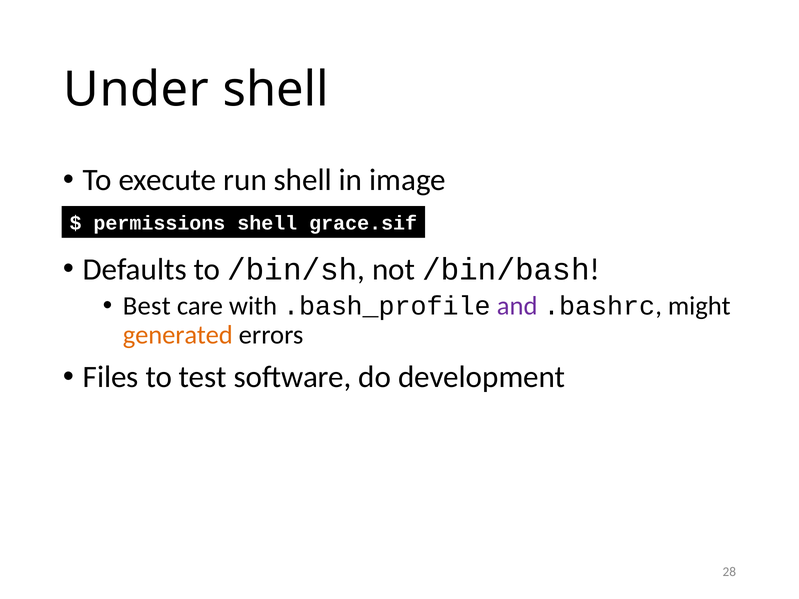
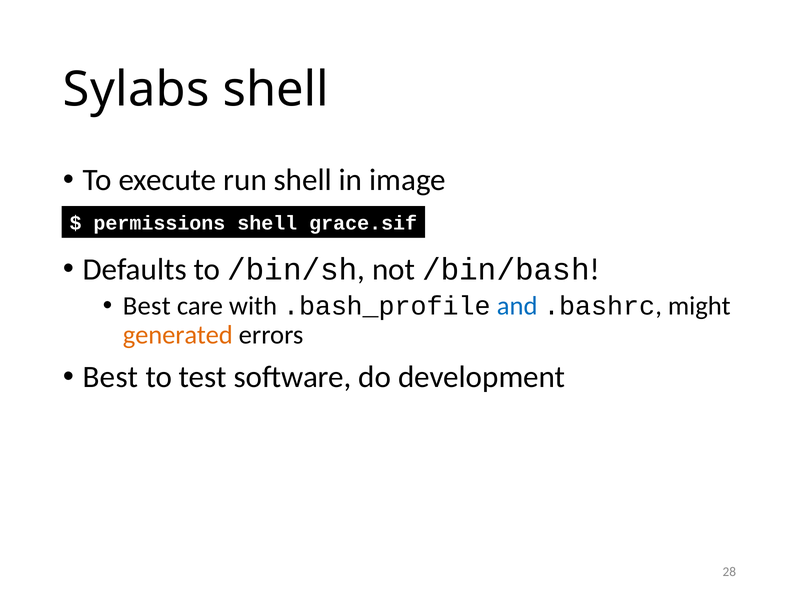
Under: Under -> Sylabs
and colour: purple -> blue
Files at (111, 377): Files -> Best
